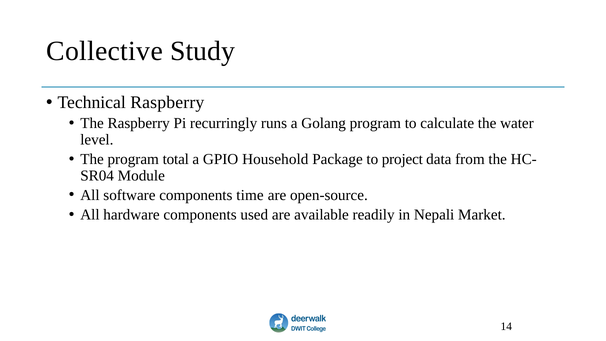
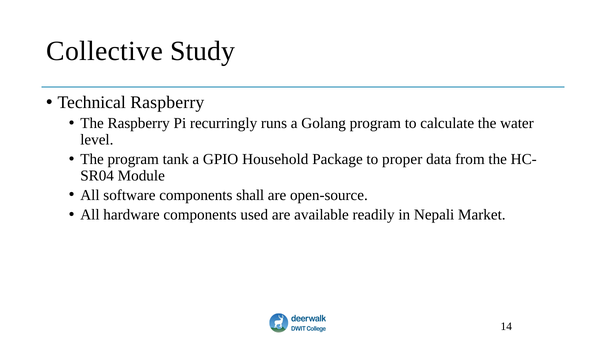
total: total -> tank
project: project -> proper
time: time -> shall
